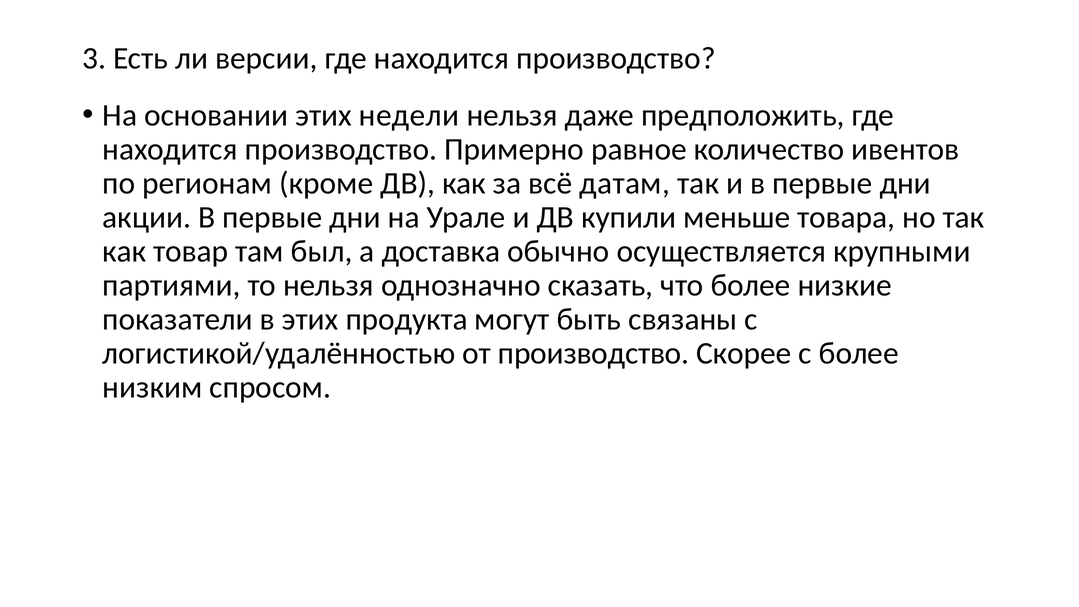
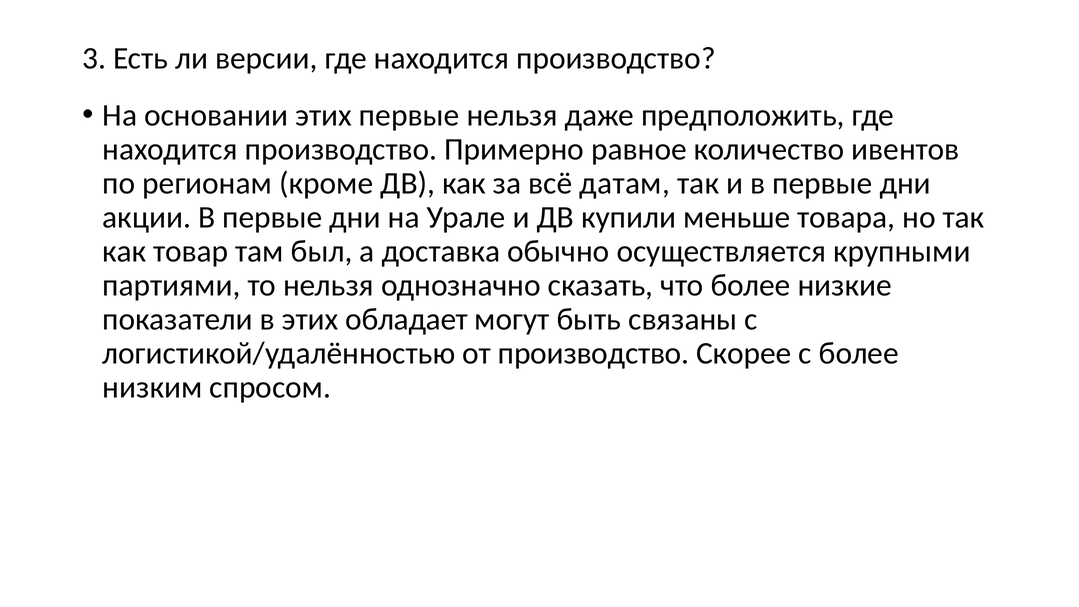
этих недели: недели -> первые
продукта: продукта -> обладает
